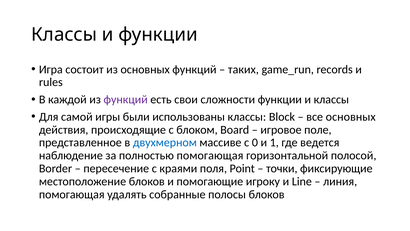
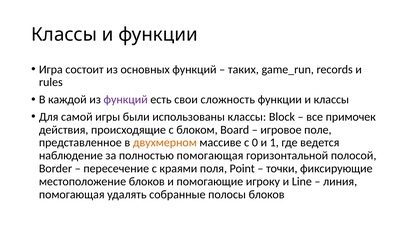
сложности: сложности -> сложность
все основных: основных -> примочек
двухмерном colour: blue -> orange
